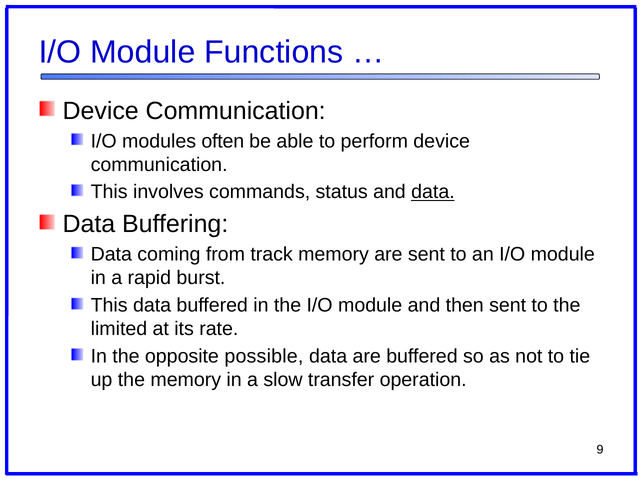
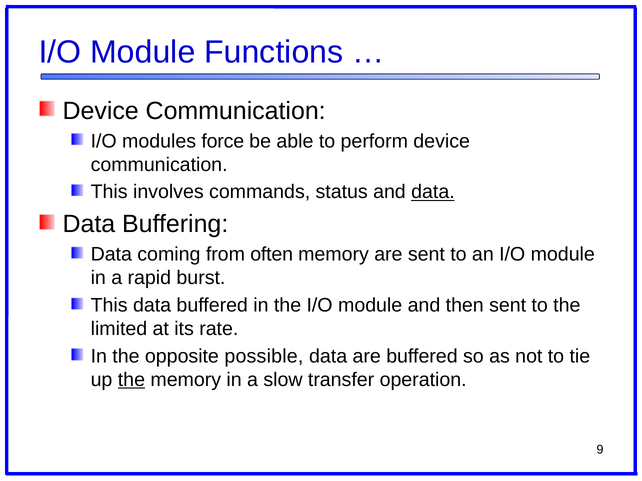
often: often -> force
track: track -> often
the at (131, 380) underline: none -> present
